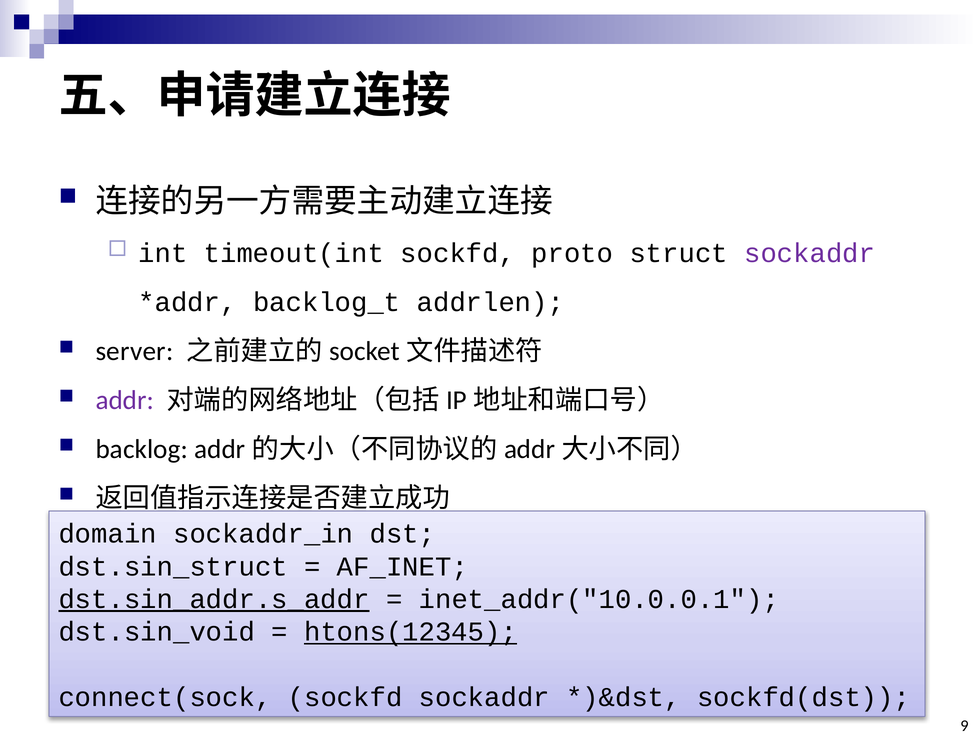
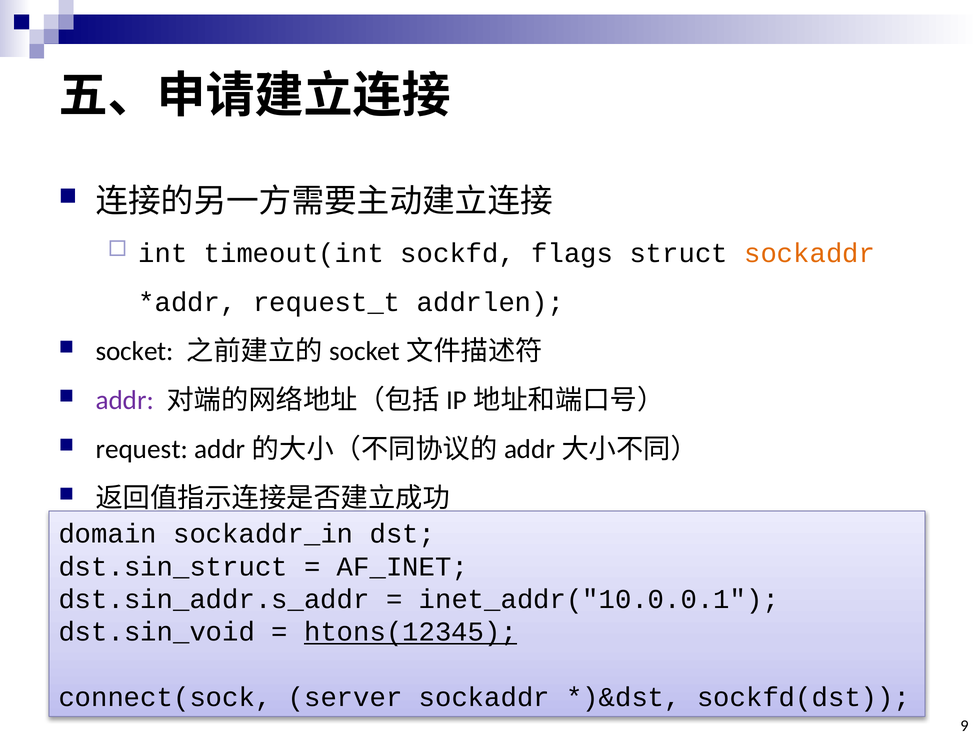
proto: proto -> flags
sockaddr at (810, 253) colour: purple -> orange
backlog_t: backlog_t -> request_t
server: server -> socket
backlog: backlog -> request
dst.sin_addr.s_addr underline: present -> none
connect(sock sockfd: sockfd -> server
